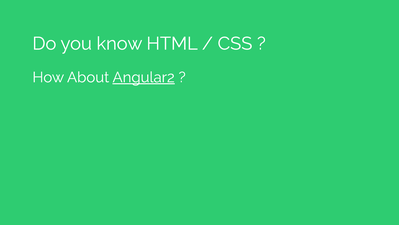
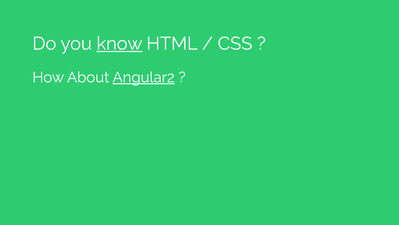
know underline: none -> present
